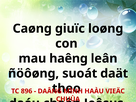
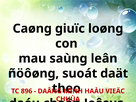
haêng: haêng -> saùng
